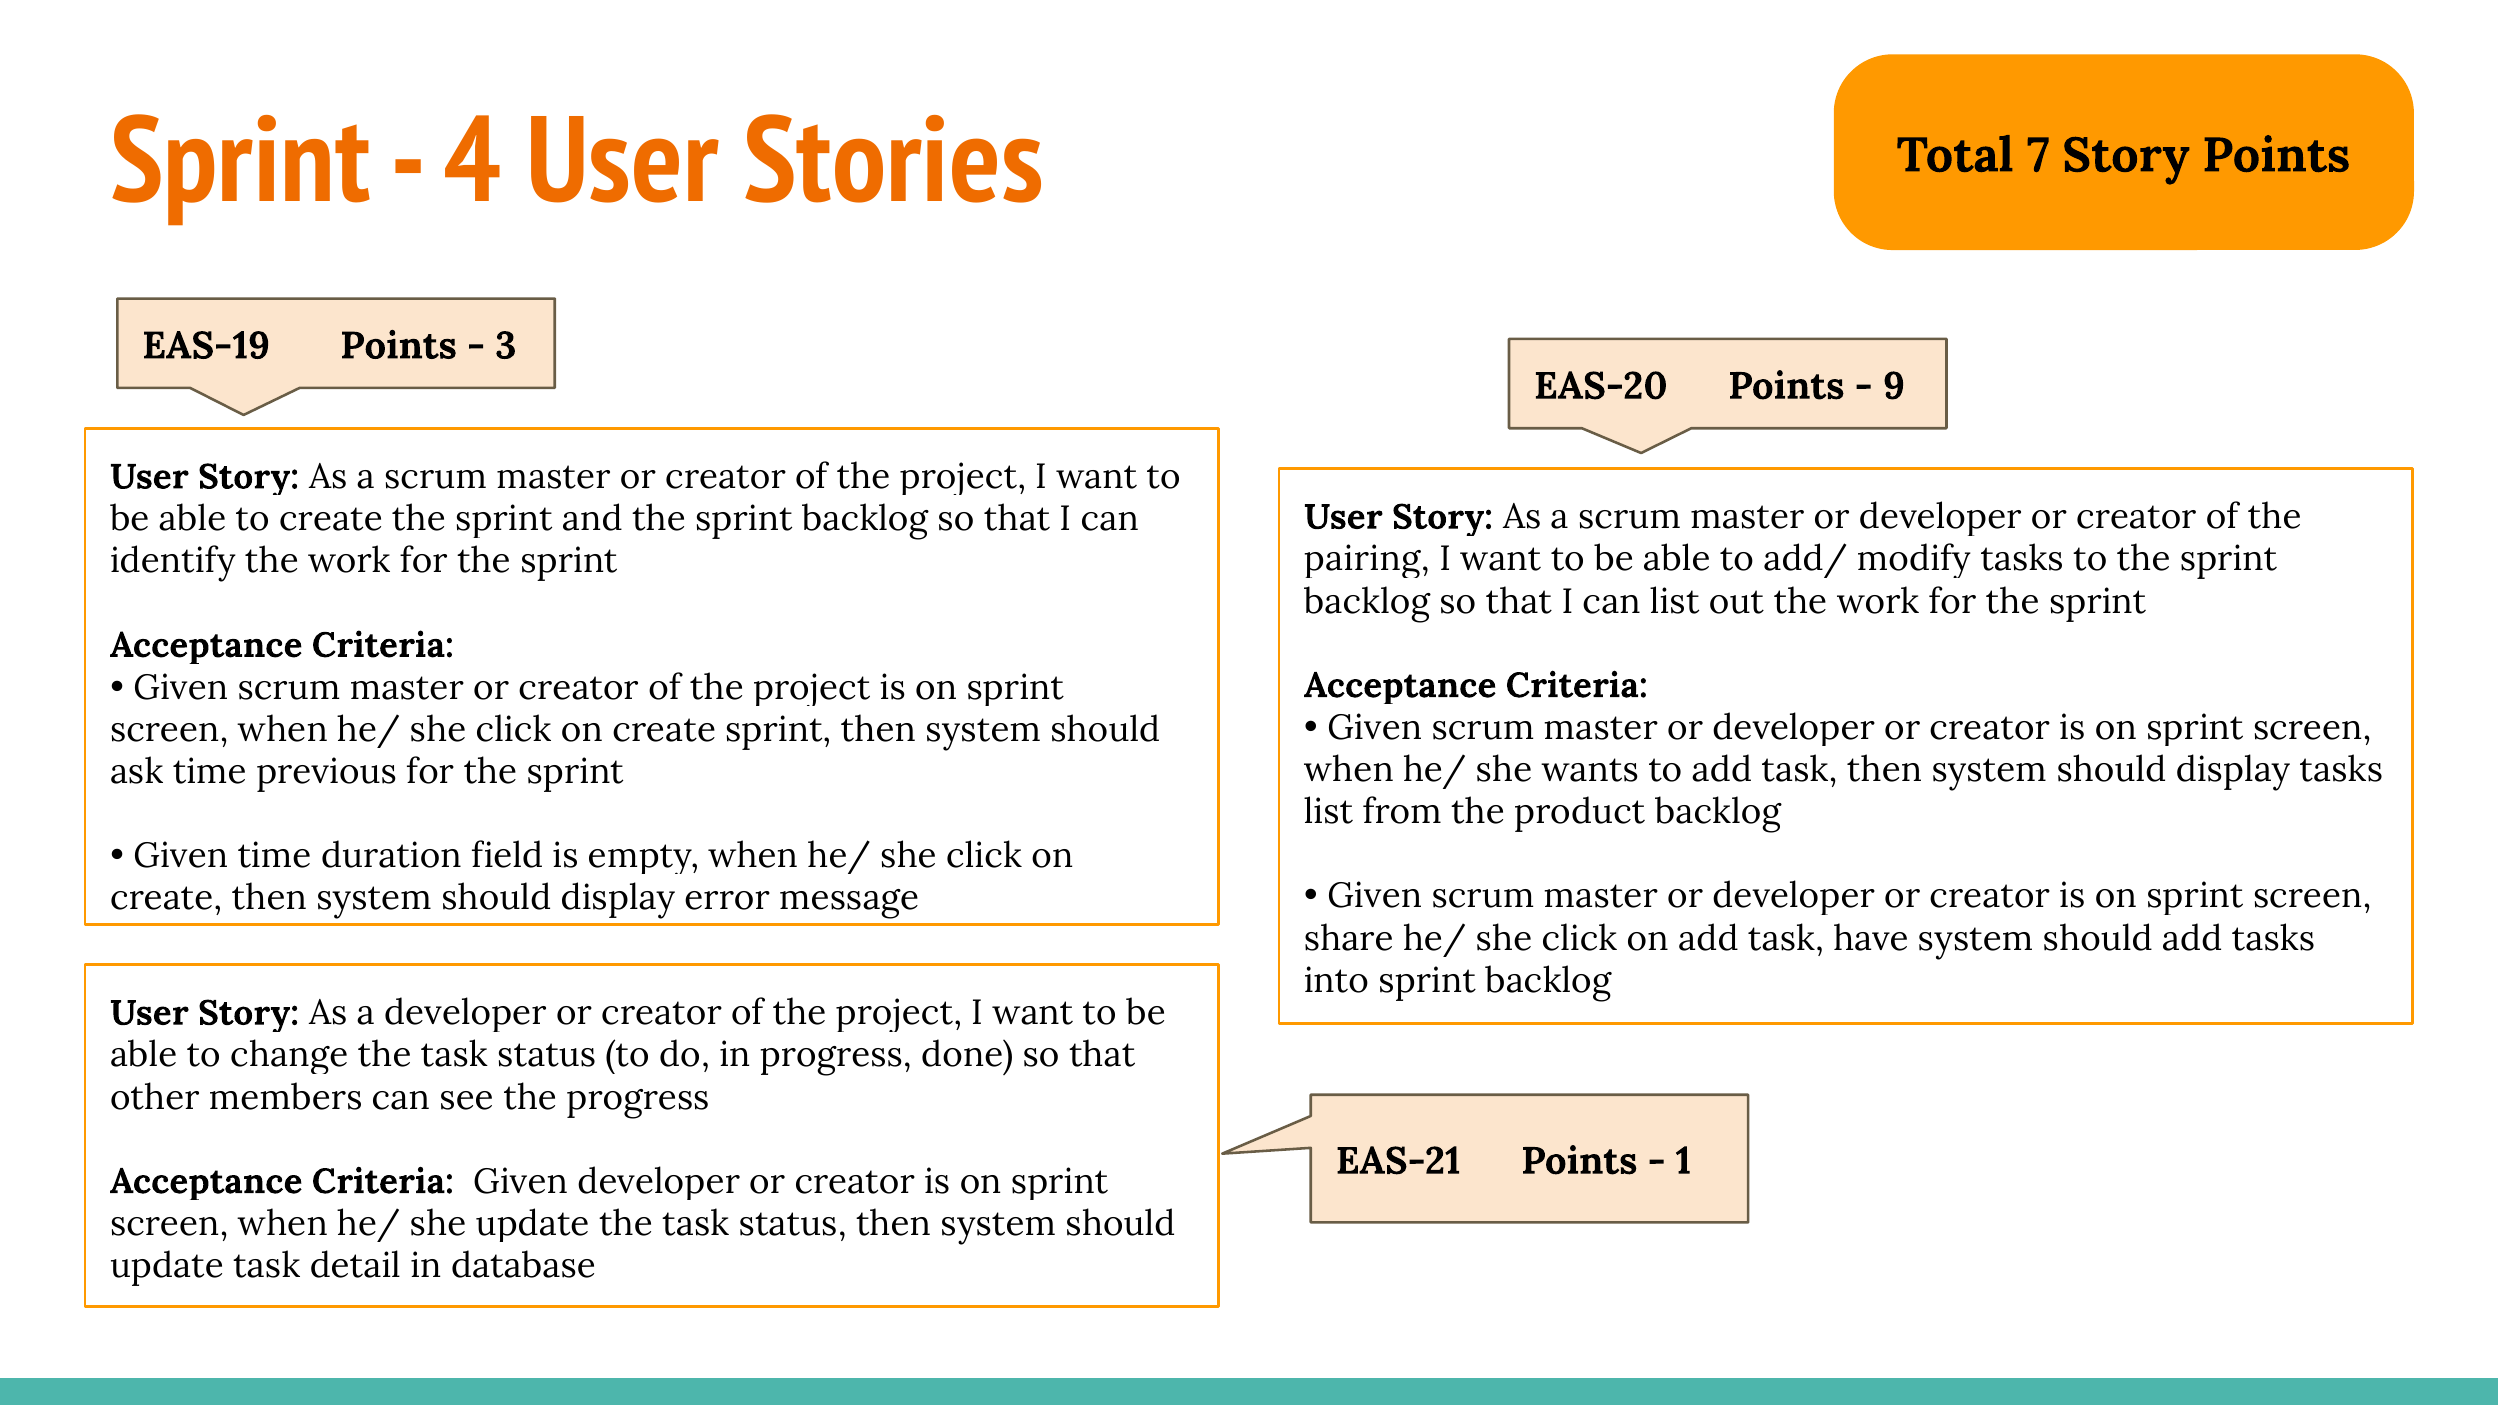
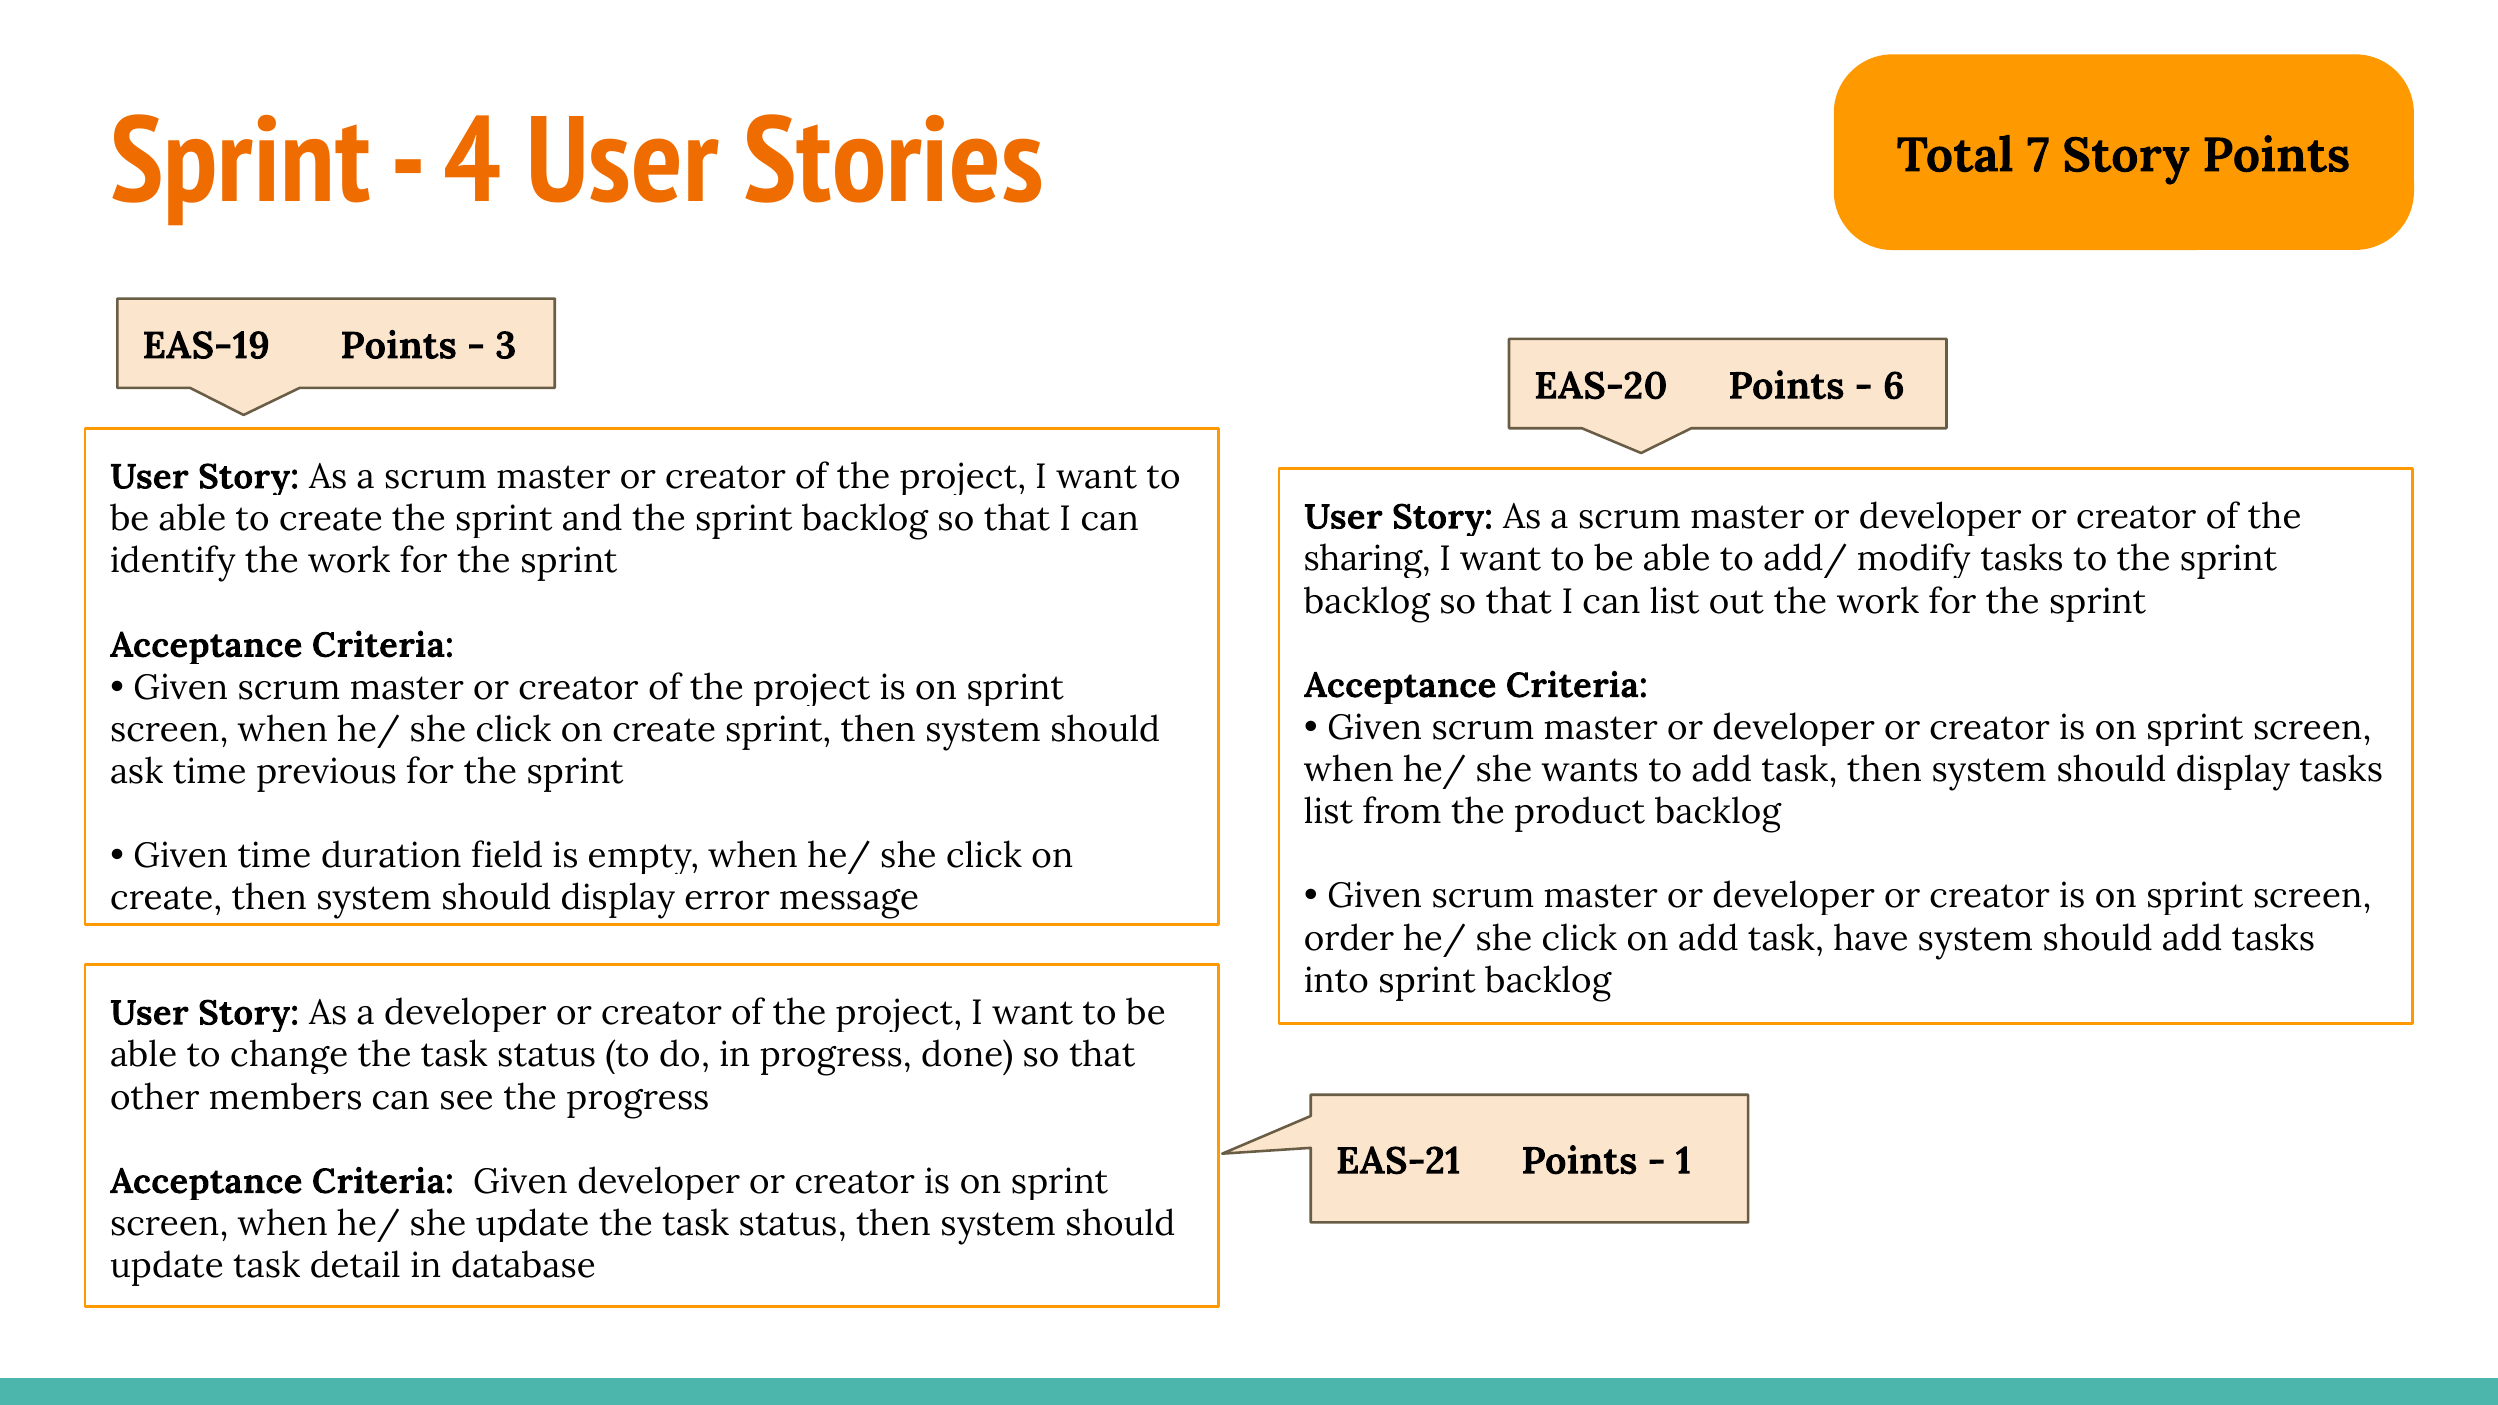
9: 9 -> 6
pairing: pairing -> sharing
share: share -> order
